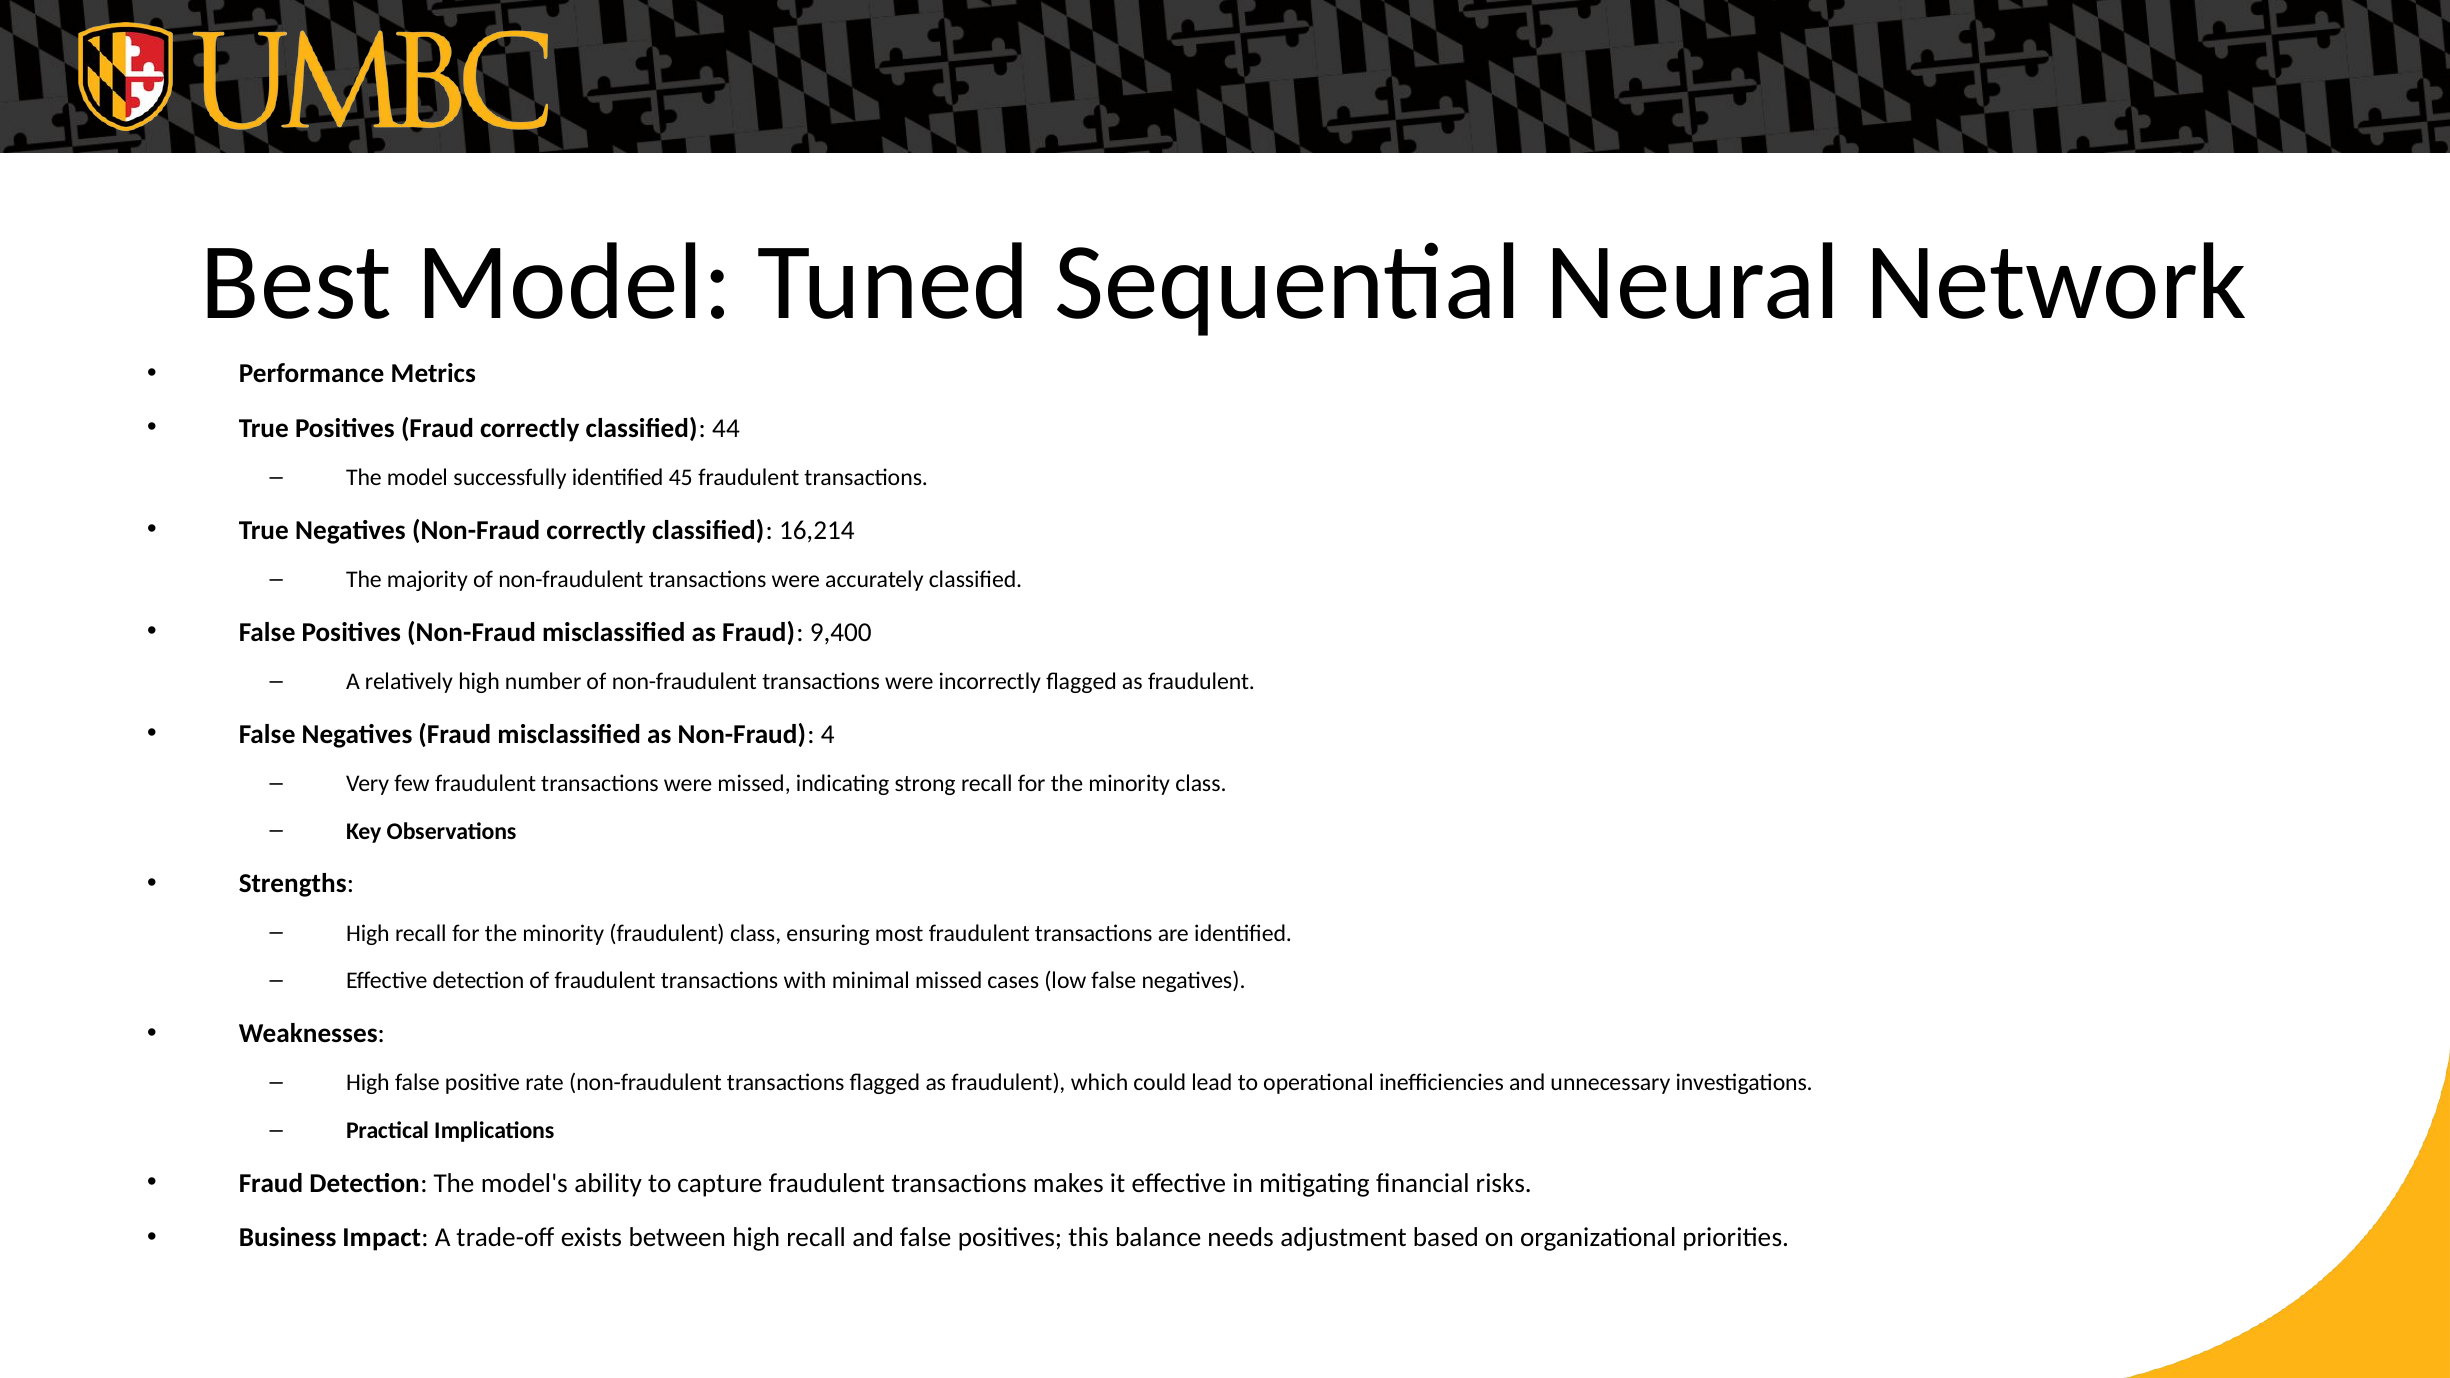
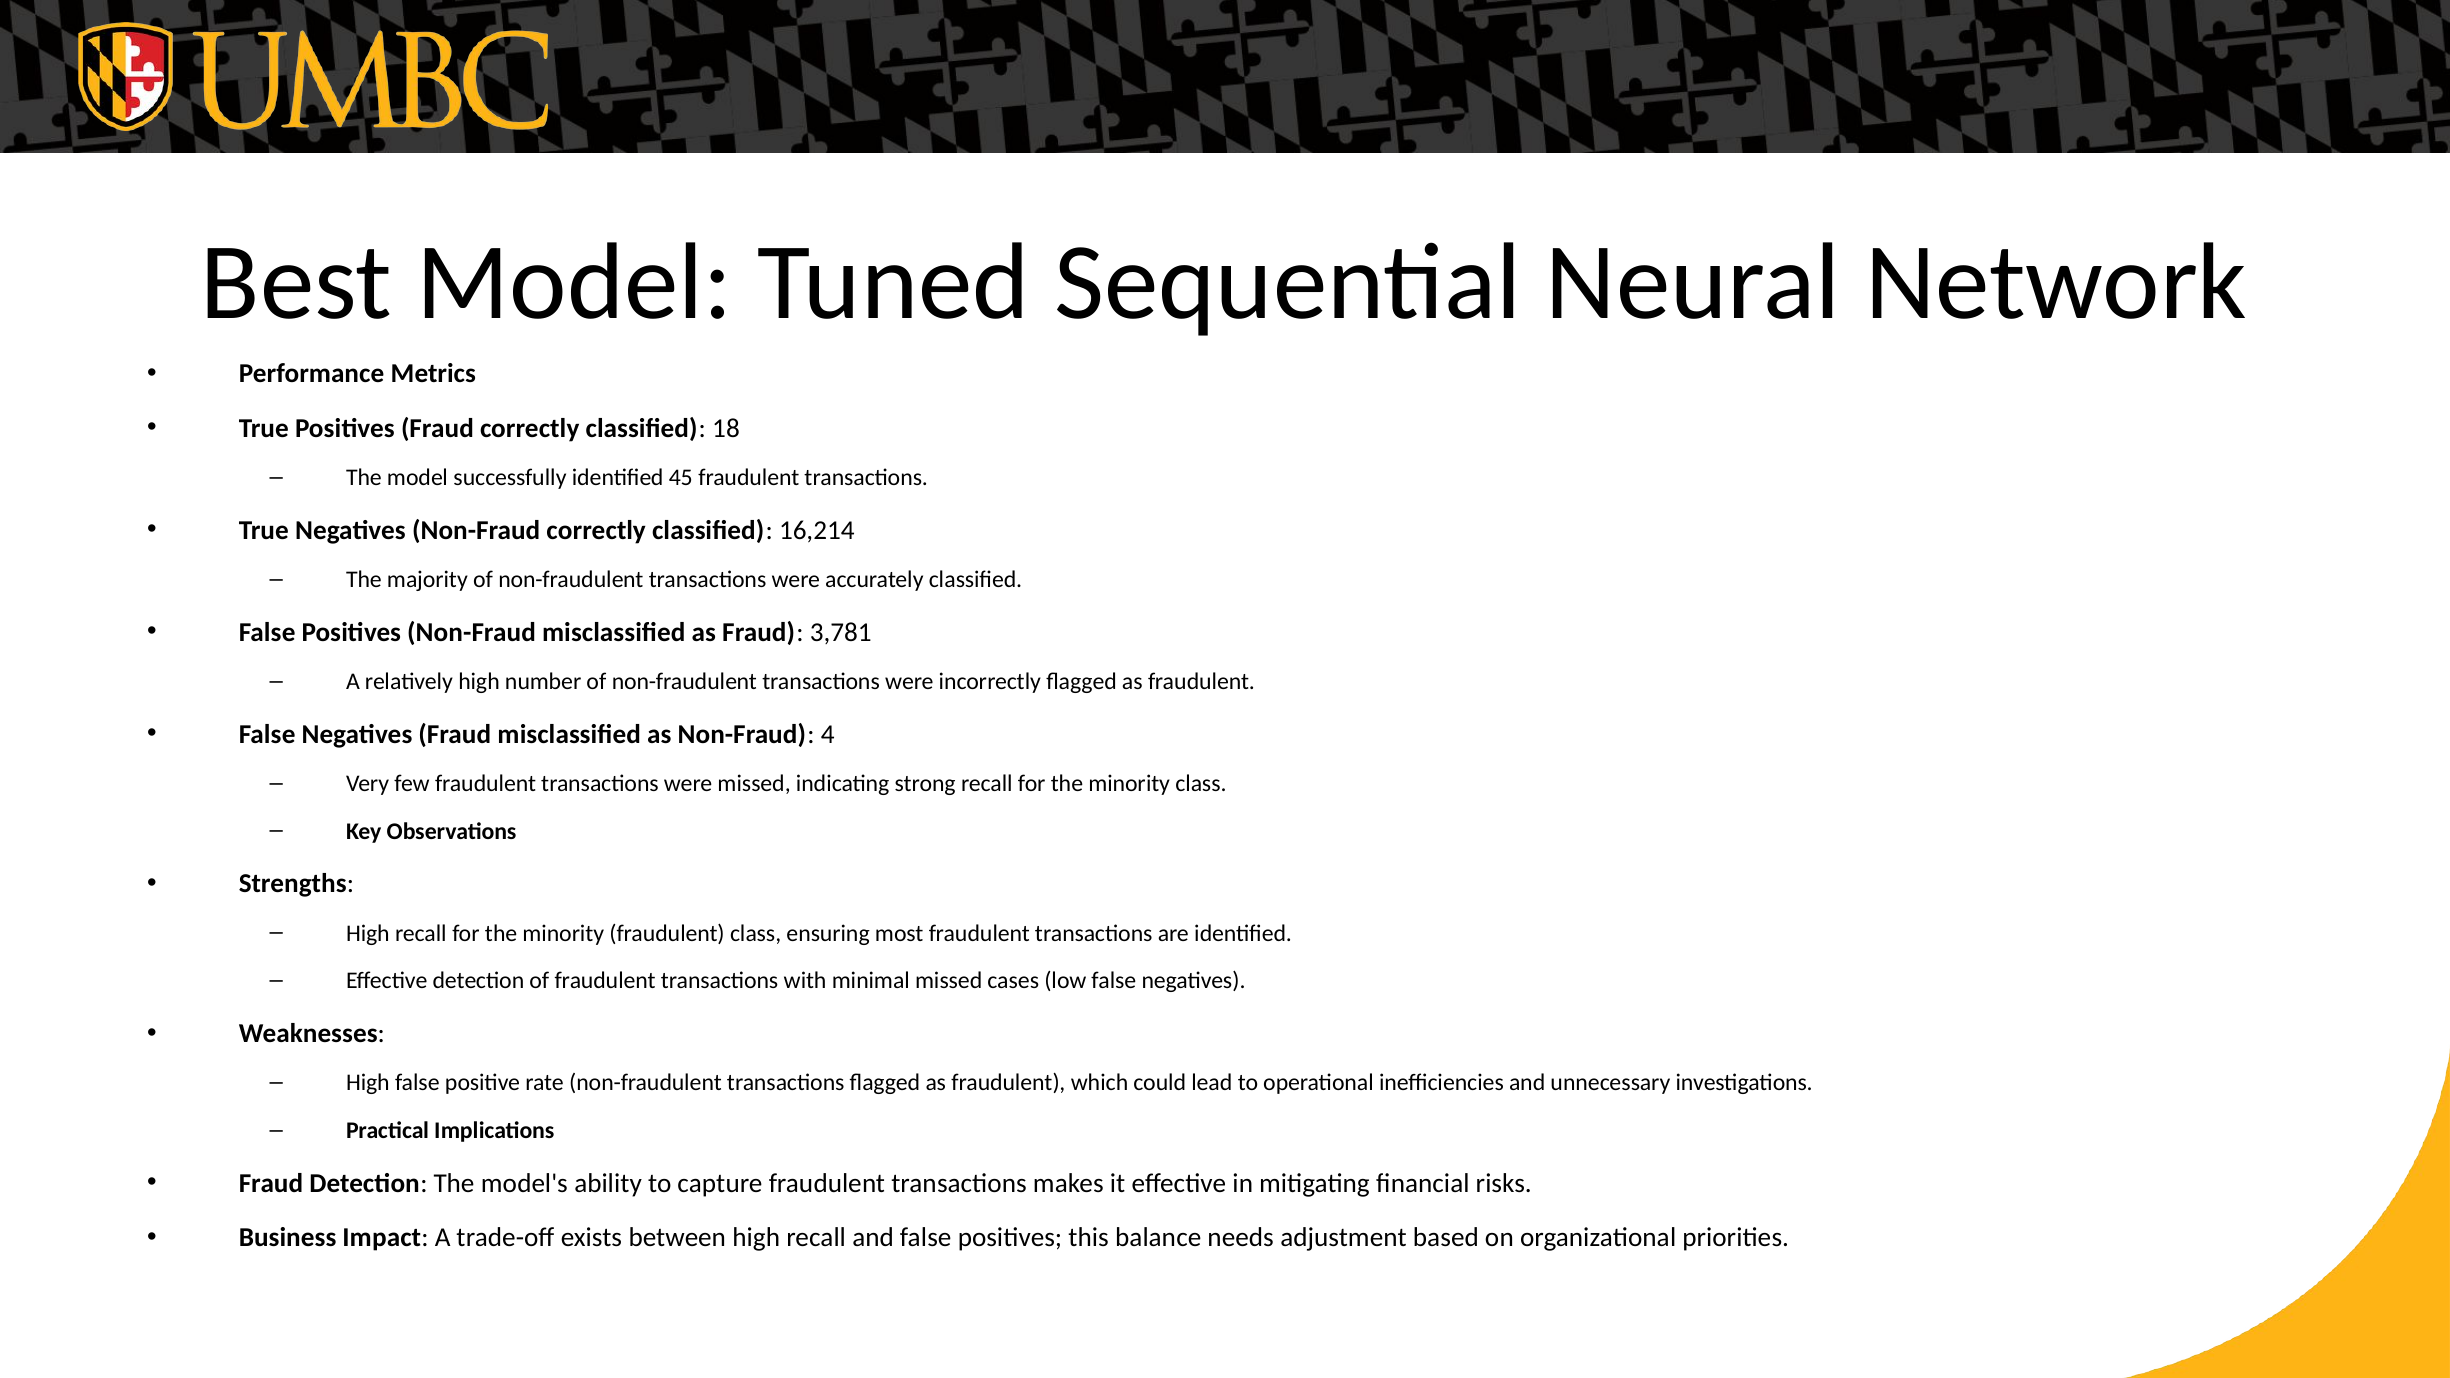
44: 44 -> 18
9,400: 9,400 -> 3,781
